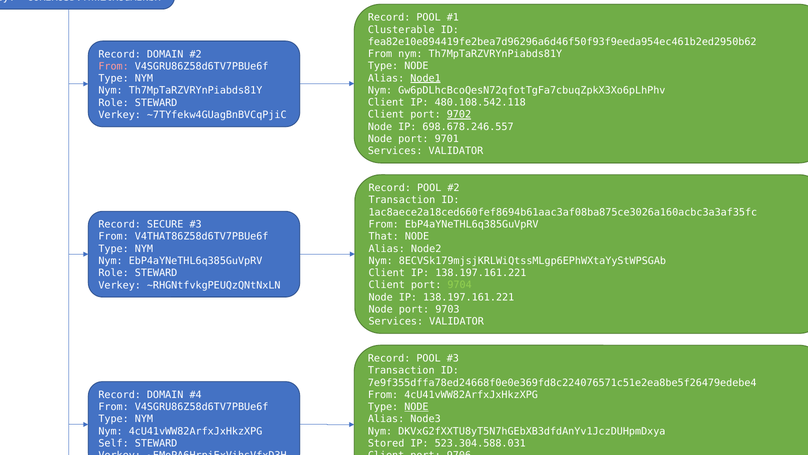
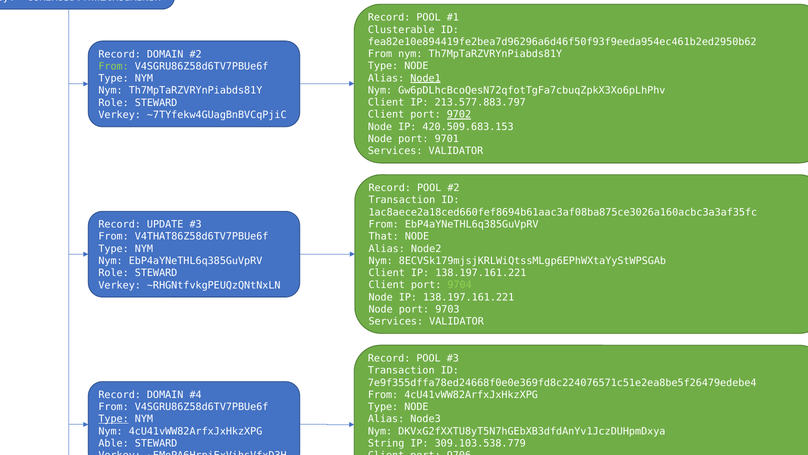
From at (114, 66) colour: pink -> light green
480.108.542.118: 480.108.542.118 -> 213.577.883.797
698.678.246.557: 698.678.246.557 -> 420.509.683.153
SECURE: SECURE -> UPDATE
NODE at (416, 407) underline: present -> none
Type at (114, 419) underline: none -> present
Self: Self -> Able
Stored: Stored -> String
523.304.588.031: 523.304.588.031 -> 309.103.538.779
